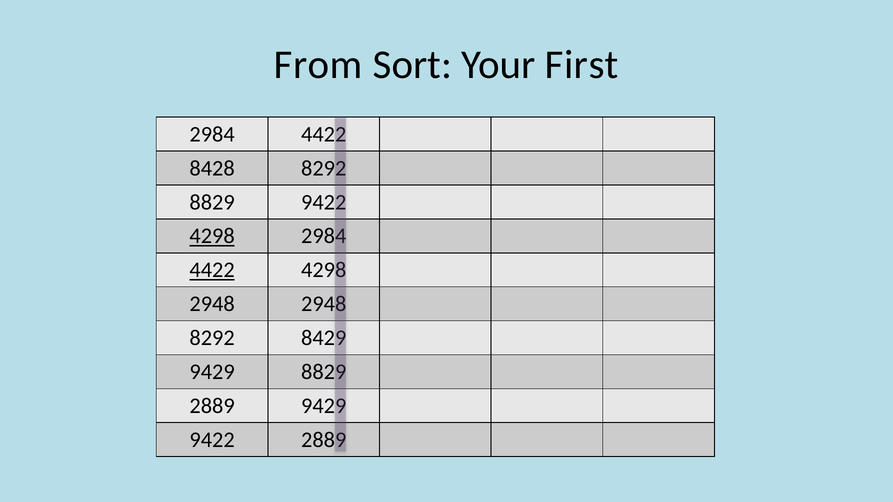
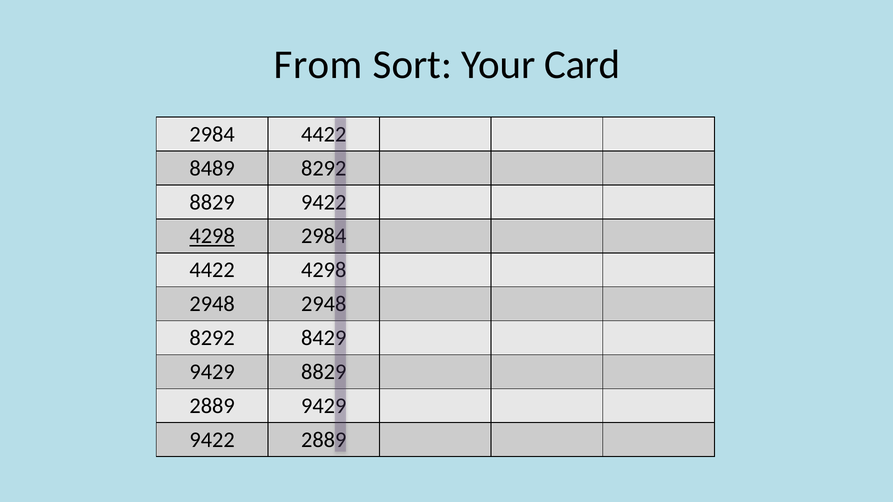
First: First -> Card
8428: 8428 -> 8489
4422 at (212, 270) underline: present -> none
